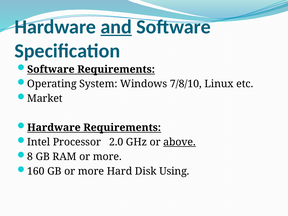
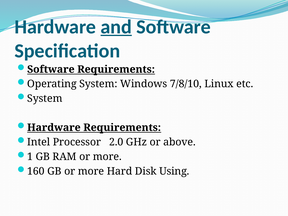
Market at (45, 98): Market -> System
above underline: present -> none
8: 8 -> 1
